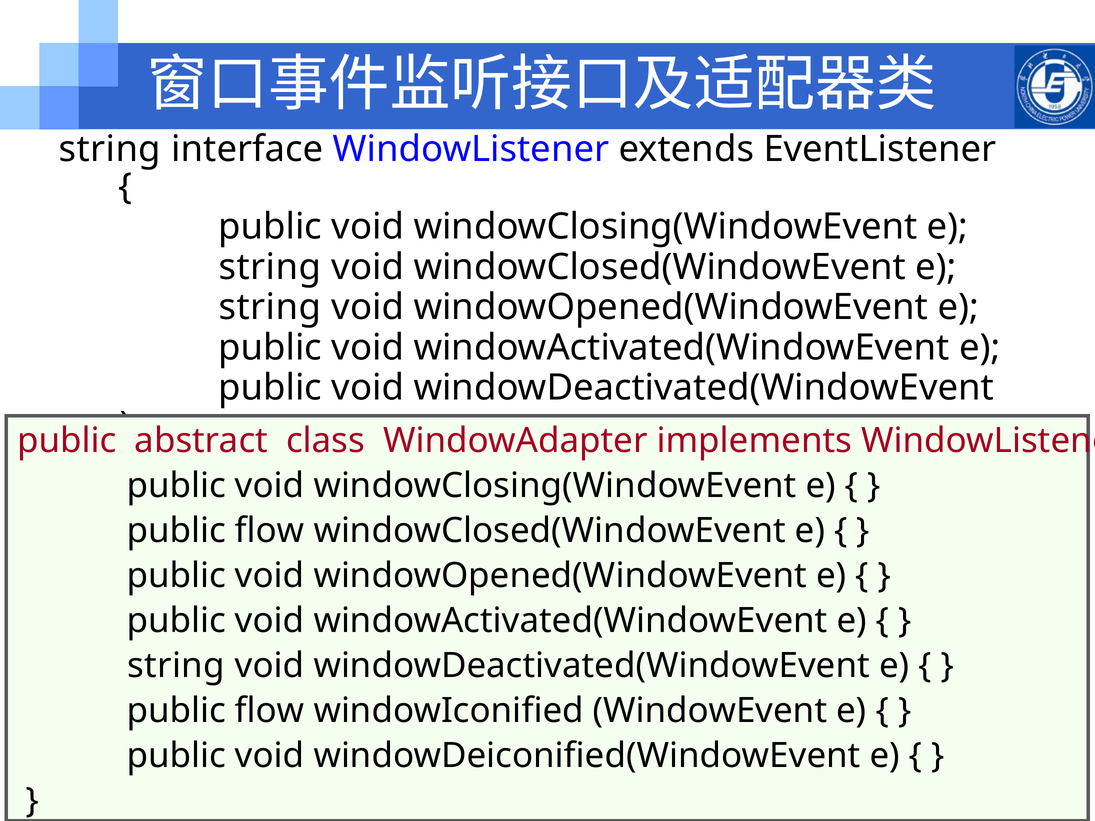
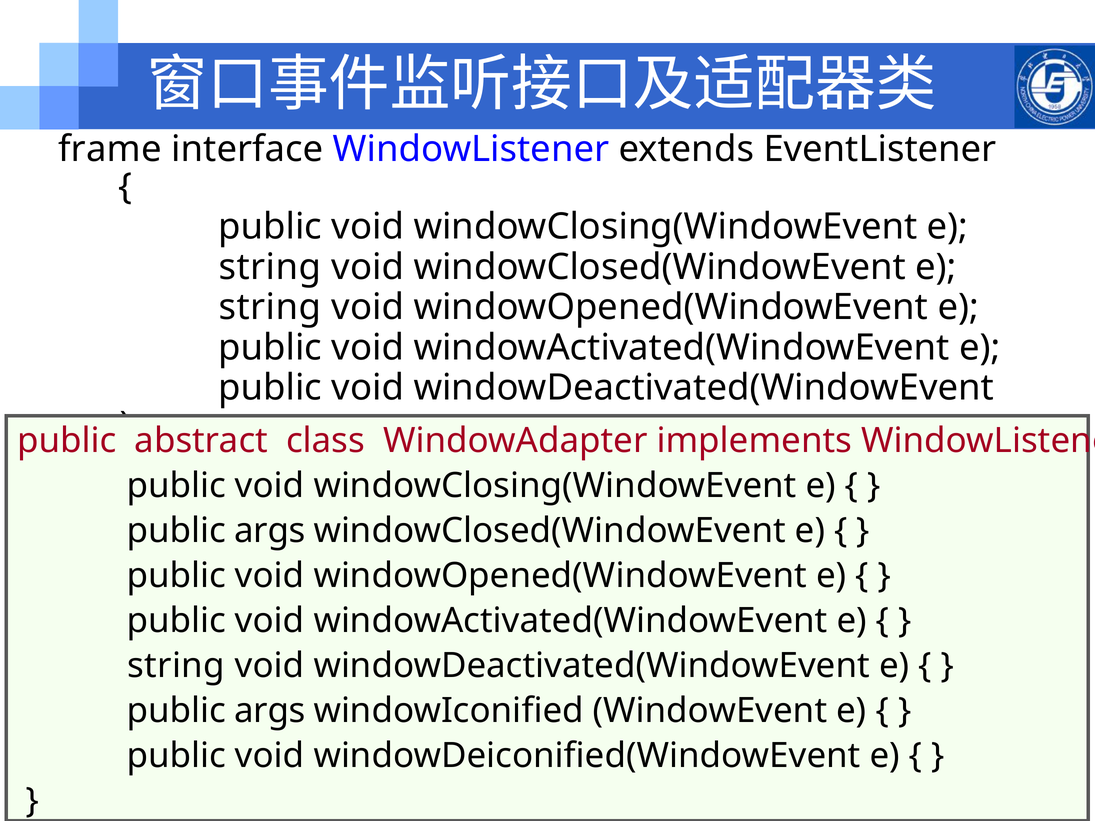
string at (110, 149): string -> frame
flow at (270, 531): flow -> args
flow at (270, 711): flow -> args
